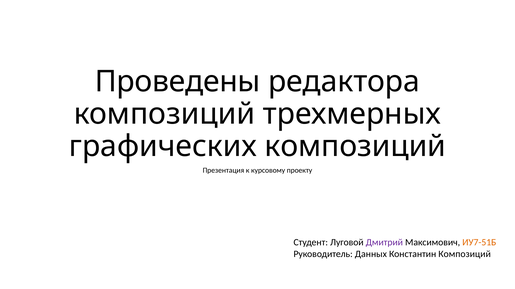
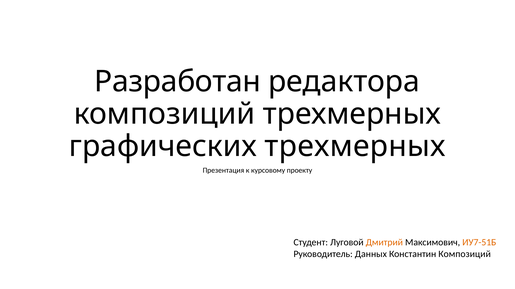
Проведены: Проведены -> Разработан
графических композиций: композиций -> трехмерных
Дмитрий colour: purple -> orange
